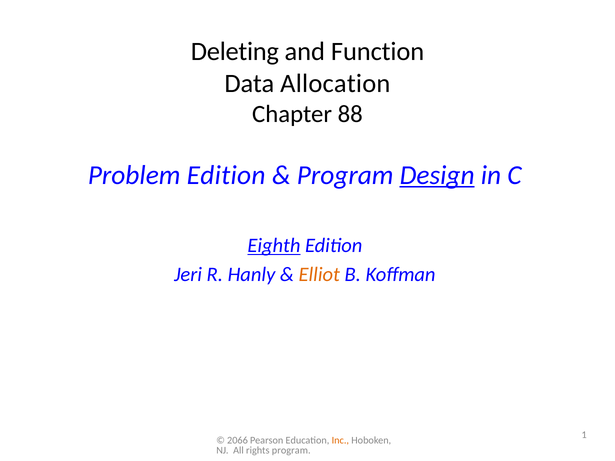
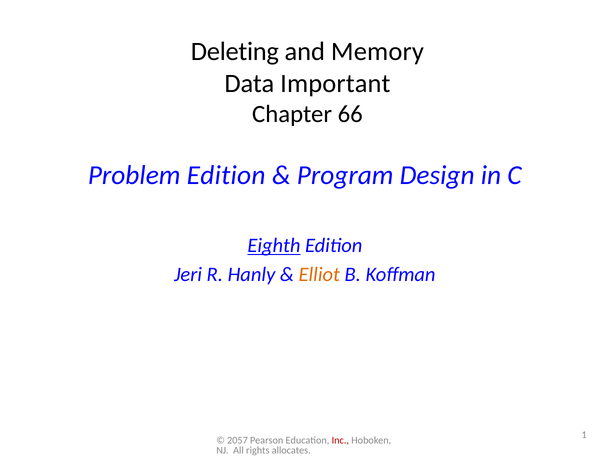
Function: Function -> Memory
Allocation: Allocation -> Important
88: 88 -> 66
Design underline: present -> none
2066: 2066 -> 2057
Inc colour: orange -> red
rights program: program -> allocates
